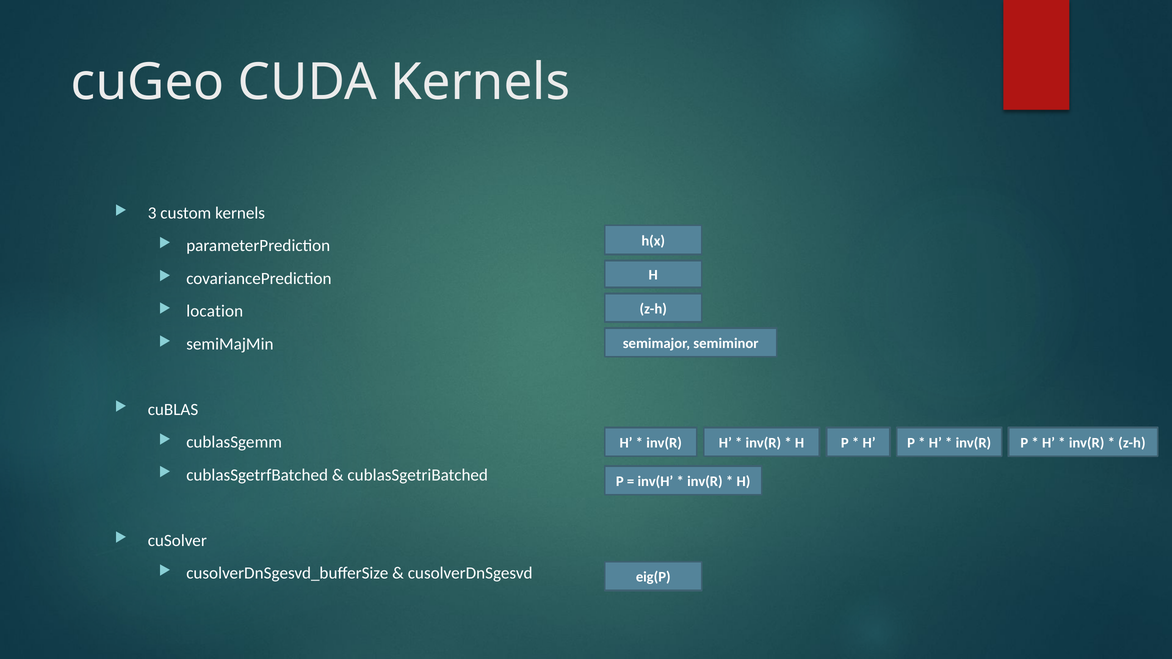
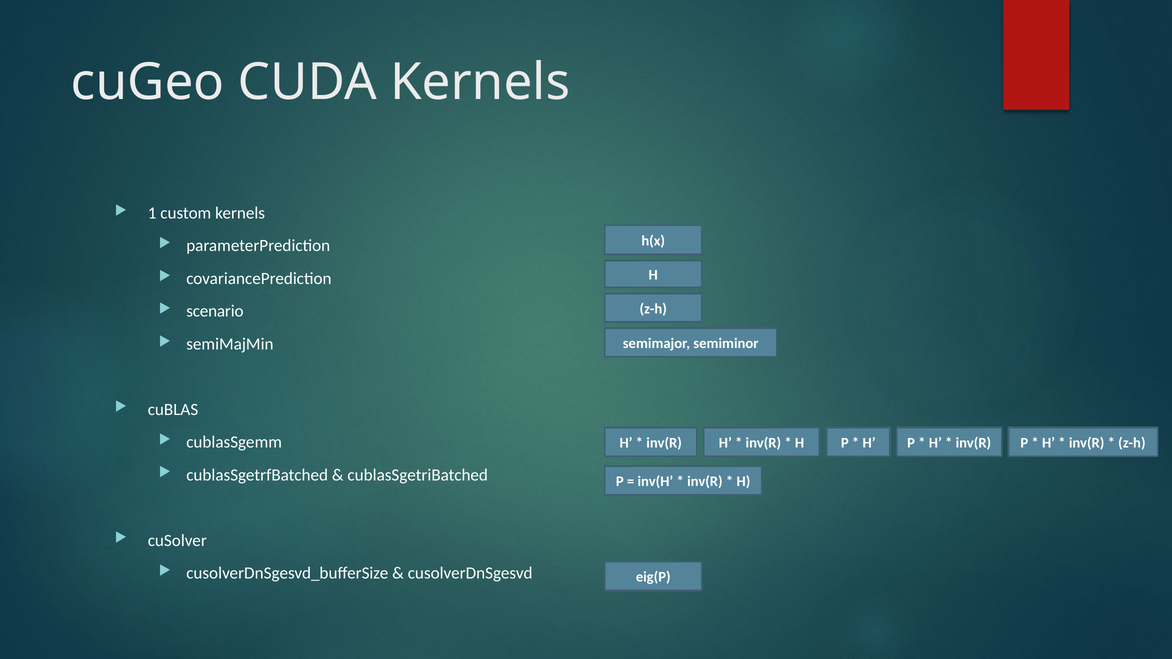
3: 3 -> 1
location: location -> scenario
